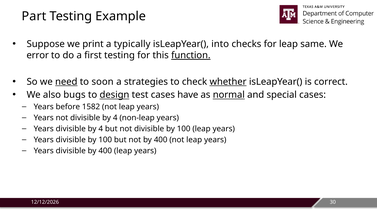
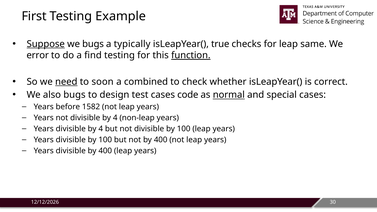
Part: Part -> First
Suppose underline: none -> present
we print: print -> bugs
into: into -> true
first: first -> find
strategies: strategies -> combined
whether underline: present -> none
design underline: present -> none
have: have -> code
